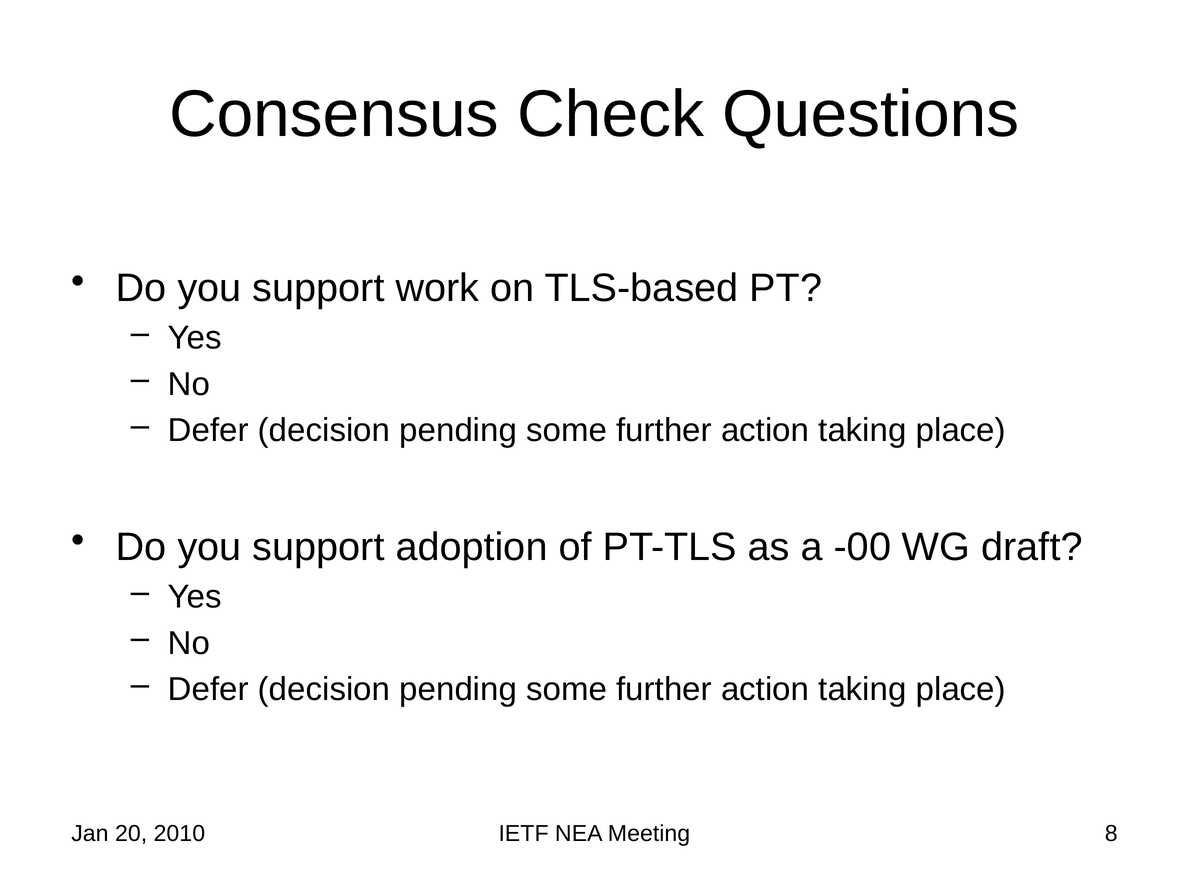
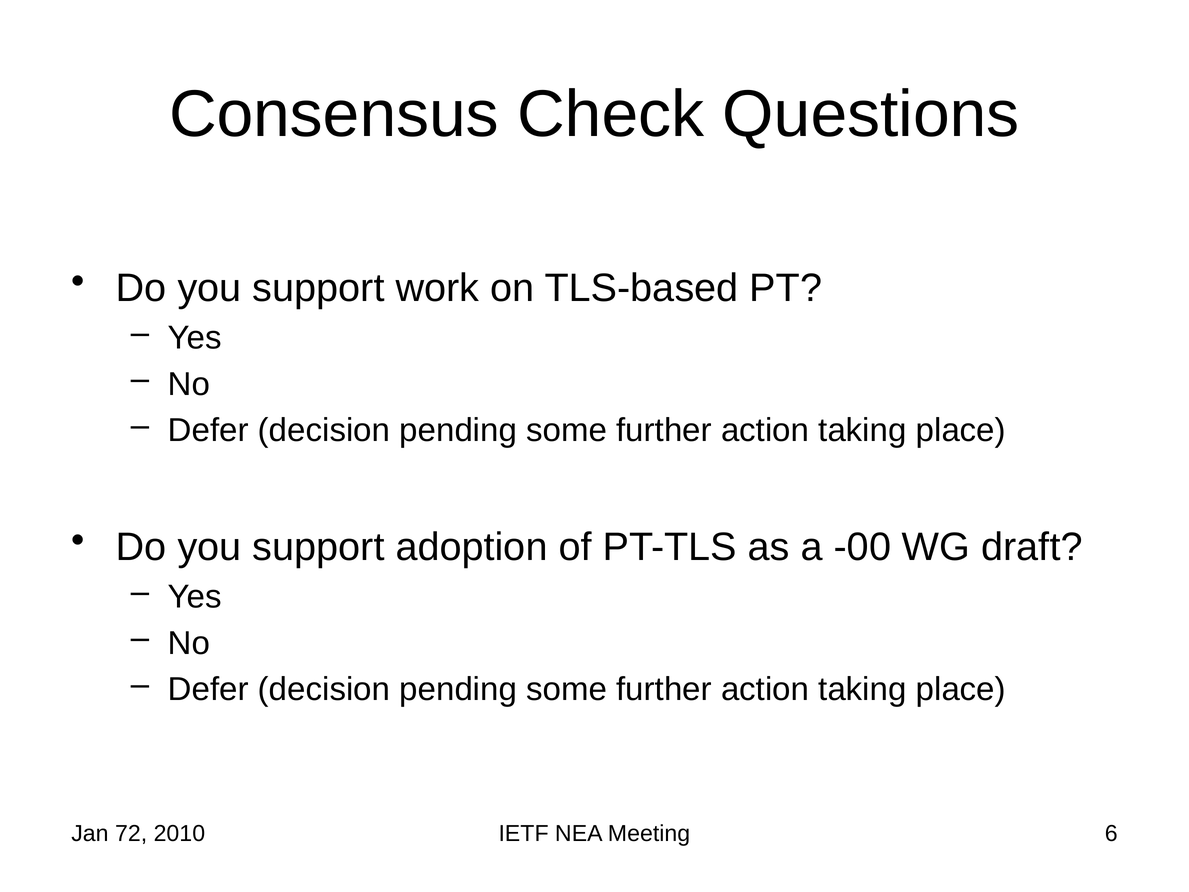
20: 20 -> 72
8: 8 -> 6
